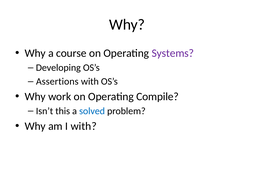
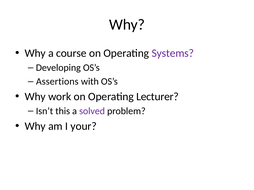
Compile: Compile -> Lecturer
solved colour: blue -> purple
I with: with -> your
